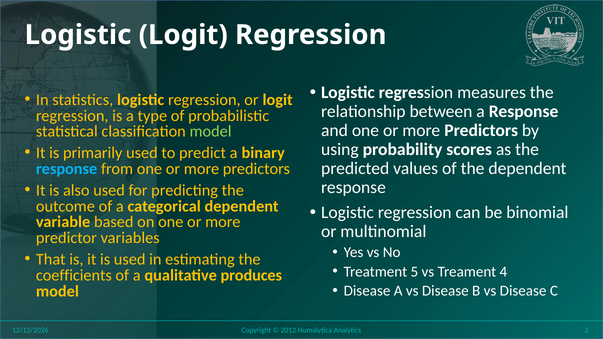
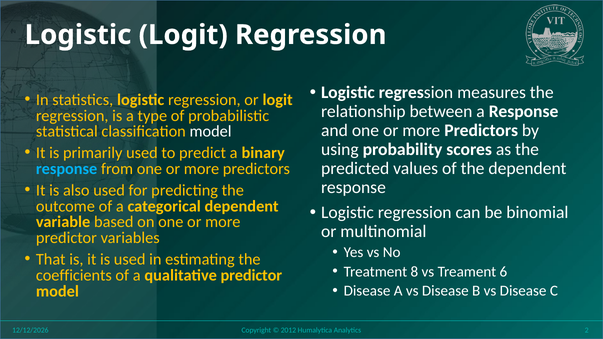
model at (211, 132) colour: light green -> white
5: 5 -> 8
4: 4 -> 6
qualitative produces: produces -> predictor
